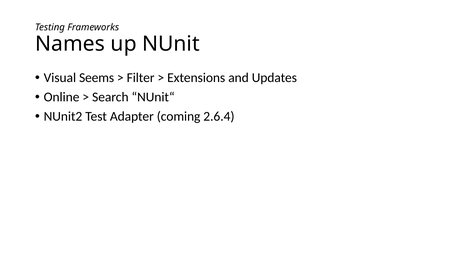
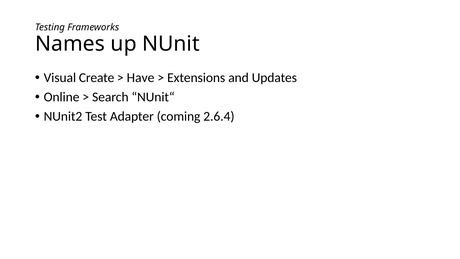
Seems: Seems -> Create
Filter: Filter -> Have
